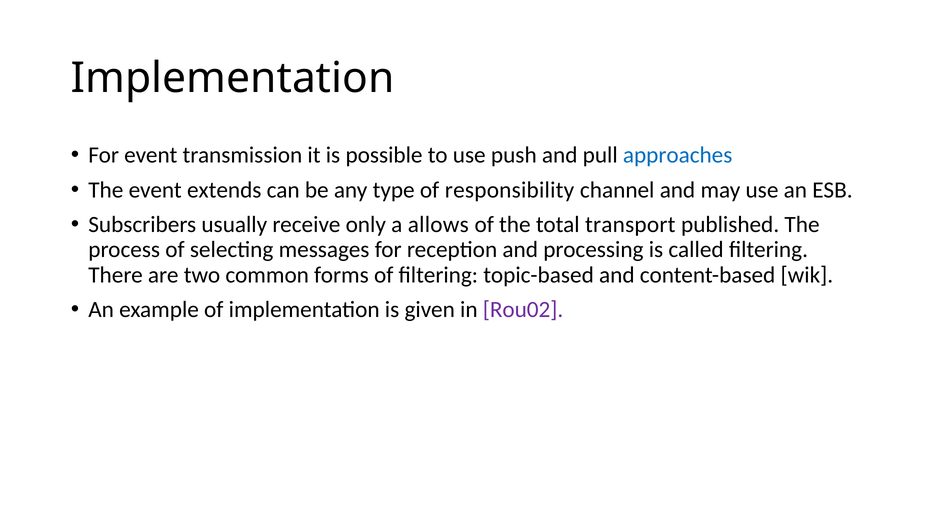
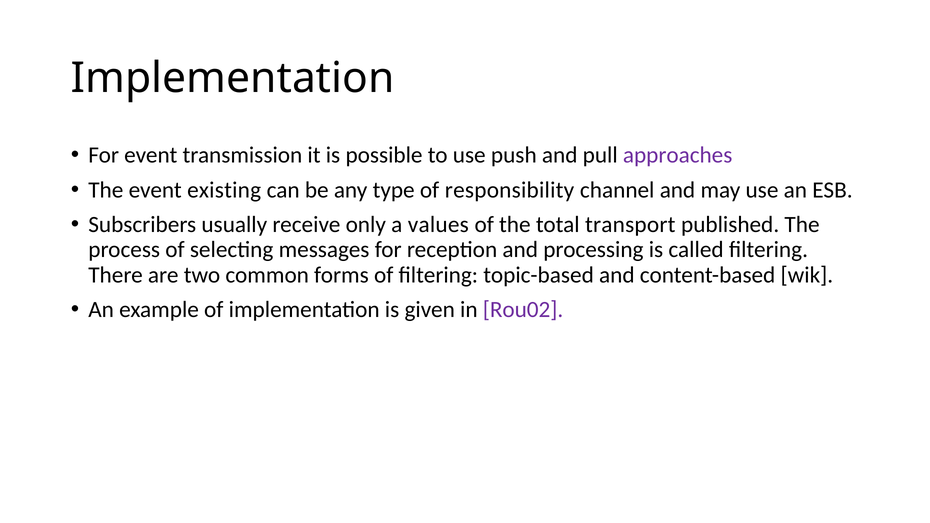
approaches colour: blue -> purple
extends: extends -> existing
allows: allows -> values
